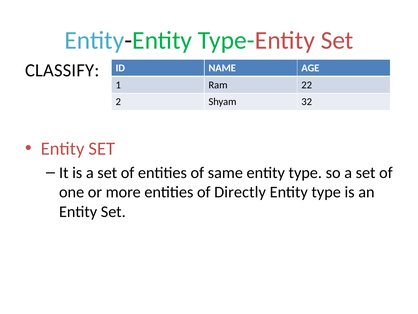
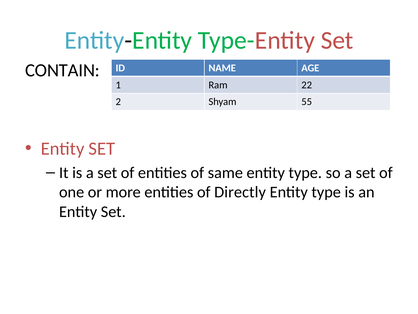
CLASSIFY: CLASSIFY -> CONTAIN
32: 32 -> 55
